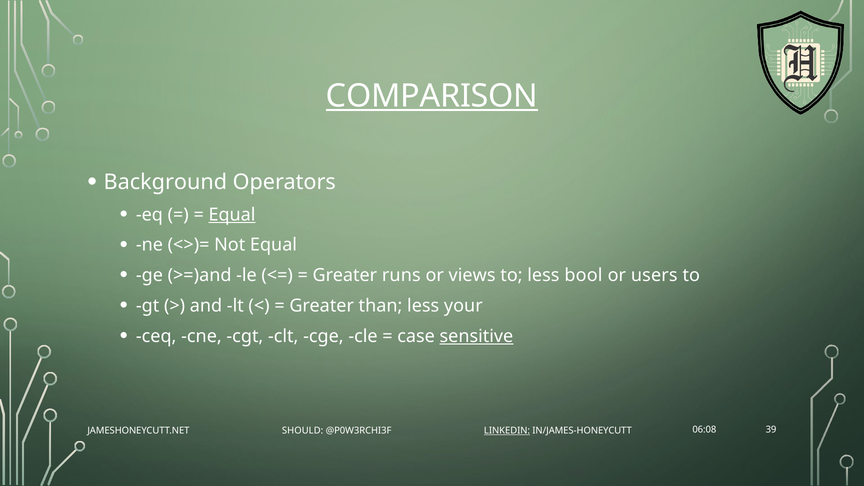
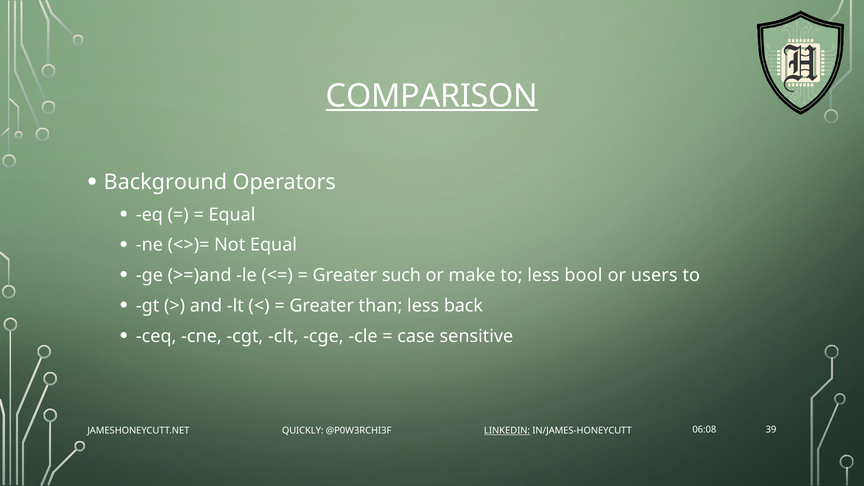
Equal at (232, 215) underline: present -> none
runs: runs -> such
views: views -> make
your: your -> back
sensitive underline: present -> none
SHOULD: SHOULD -> QUICKLY
